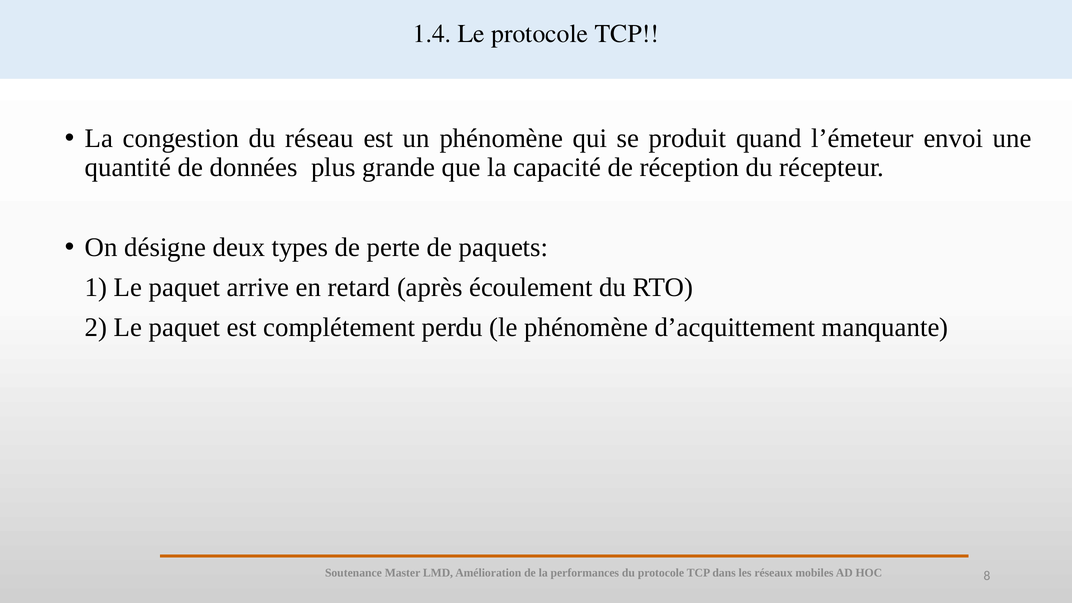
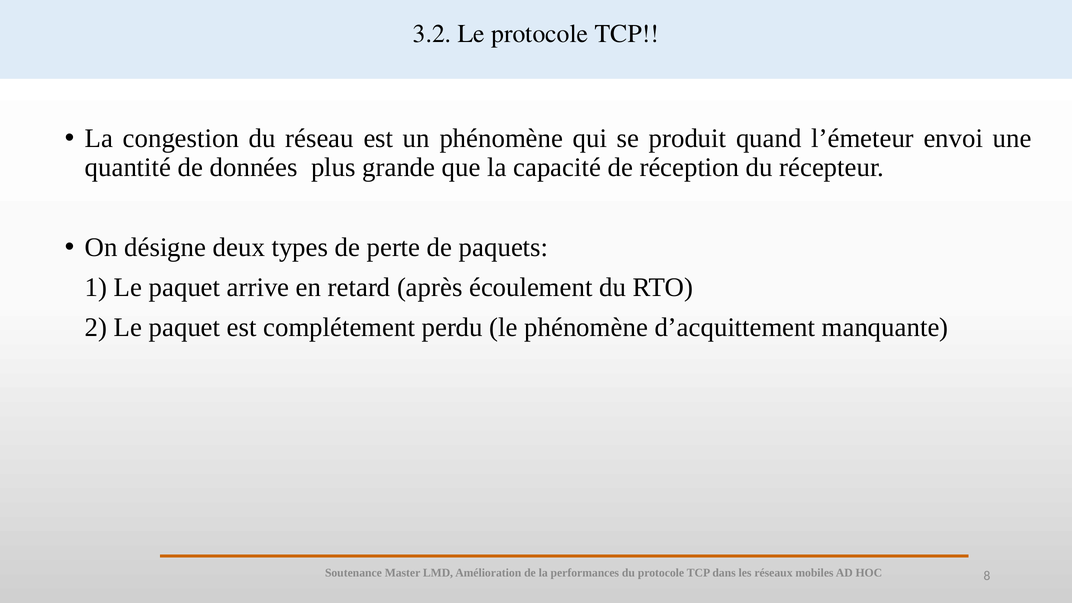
1.4: 1.4 -> 3.2
